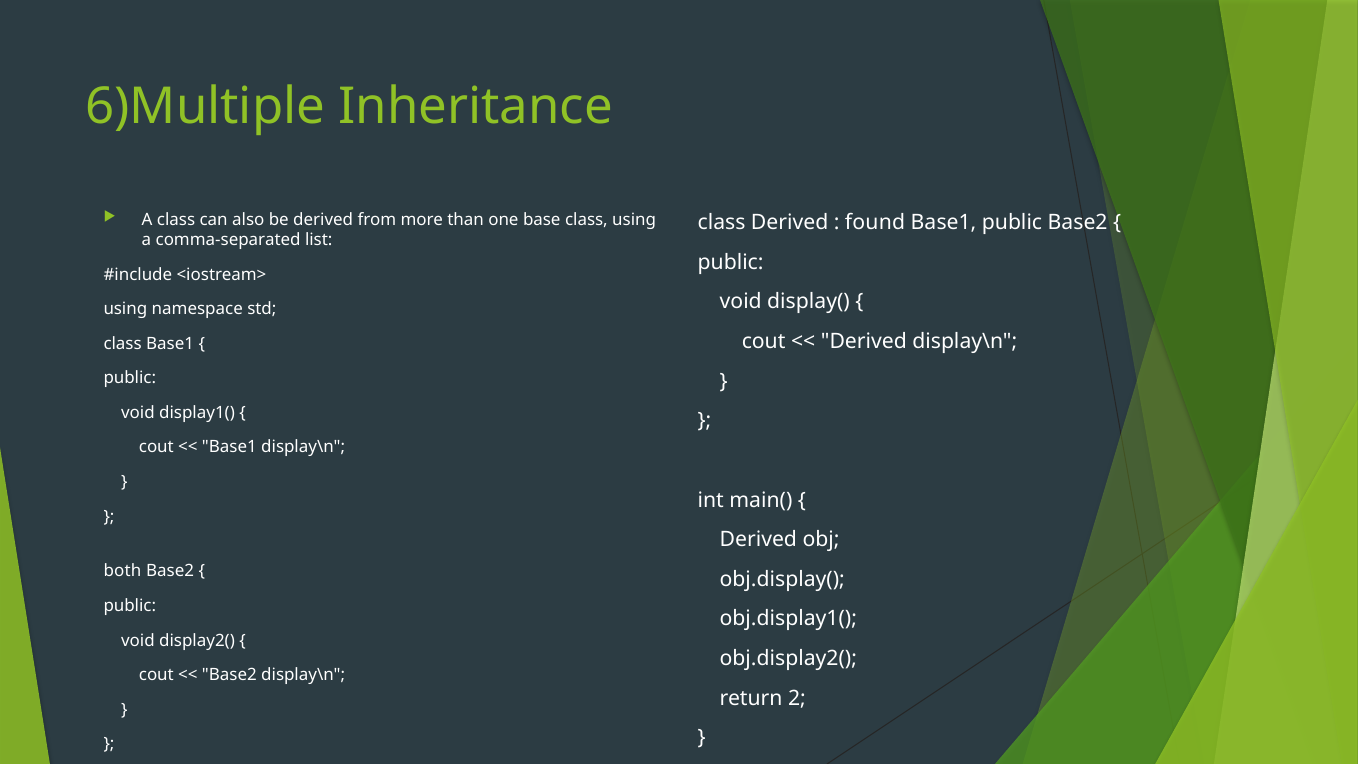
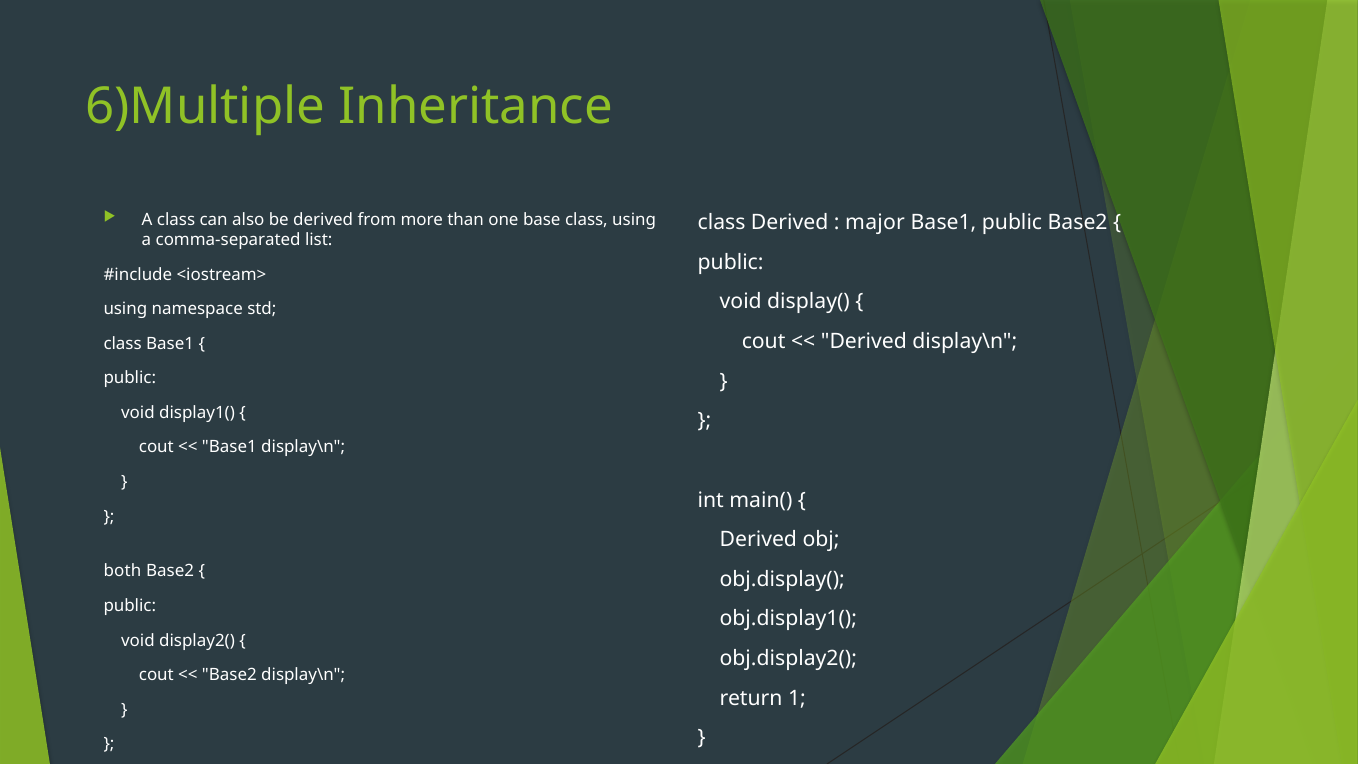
found: found -> major
2: 2 -> 1
